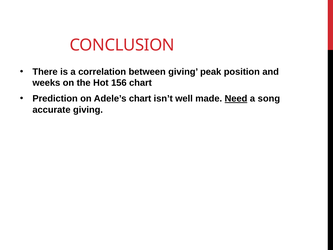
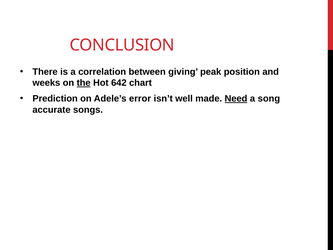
the underline: none -> present
156: 156 -> 642
Adele’s chart: chart -> error
accurate giving: giving -> songs
